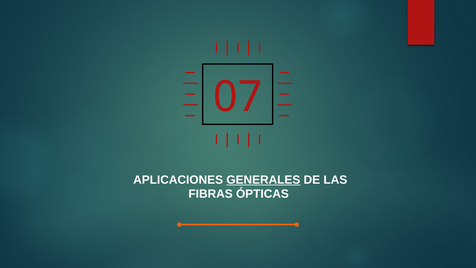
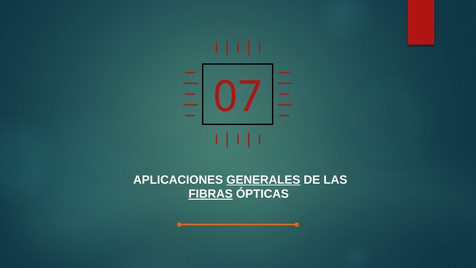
FIBRAS underline: none -> present
